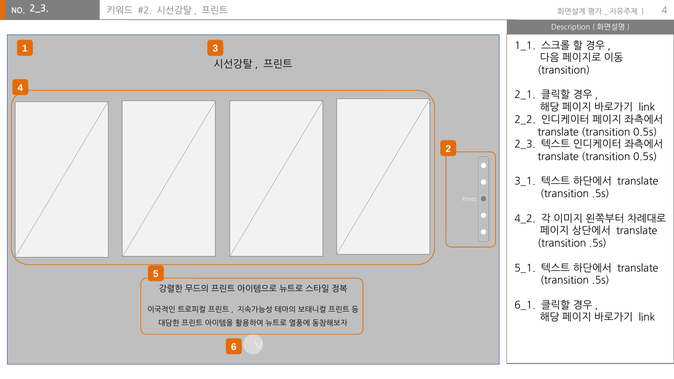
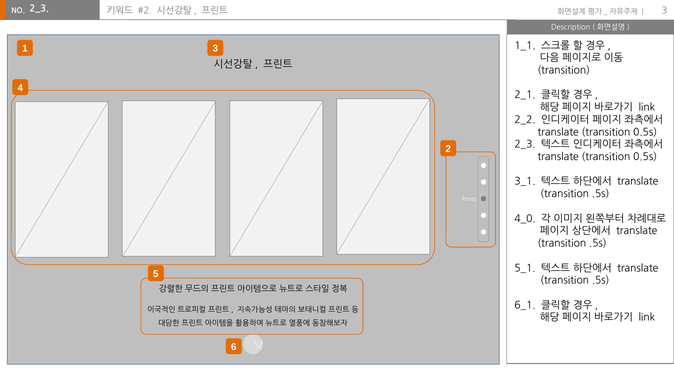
4 at (664, 11): 4 -> 3
4_2: 4_2 -> 4_0
